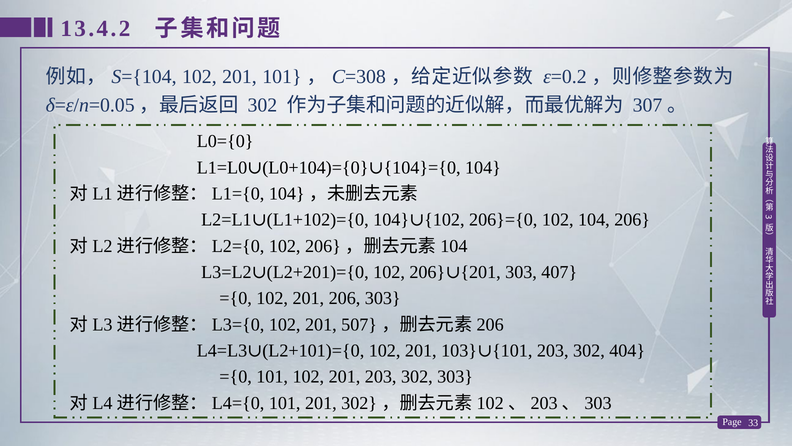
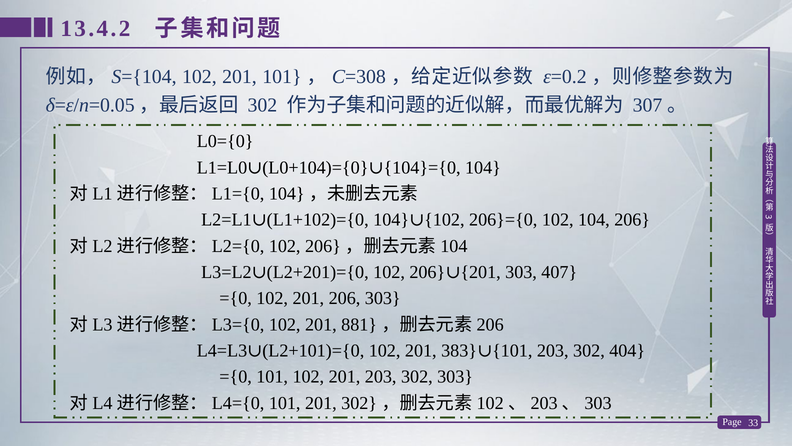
507: 507 -> 881
103: 103 -> 383
